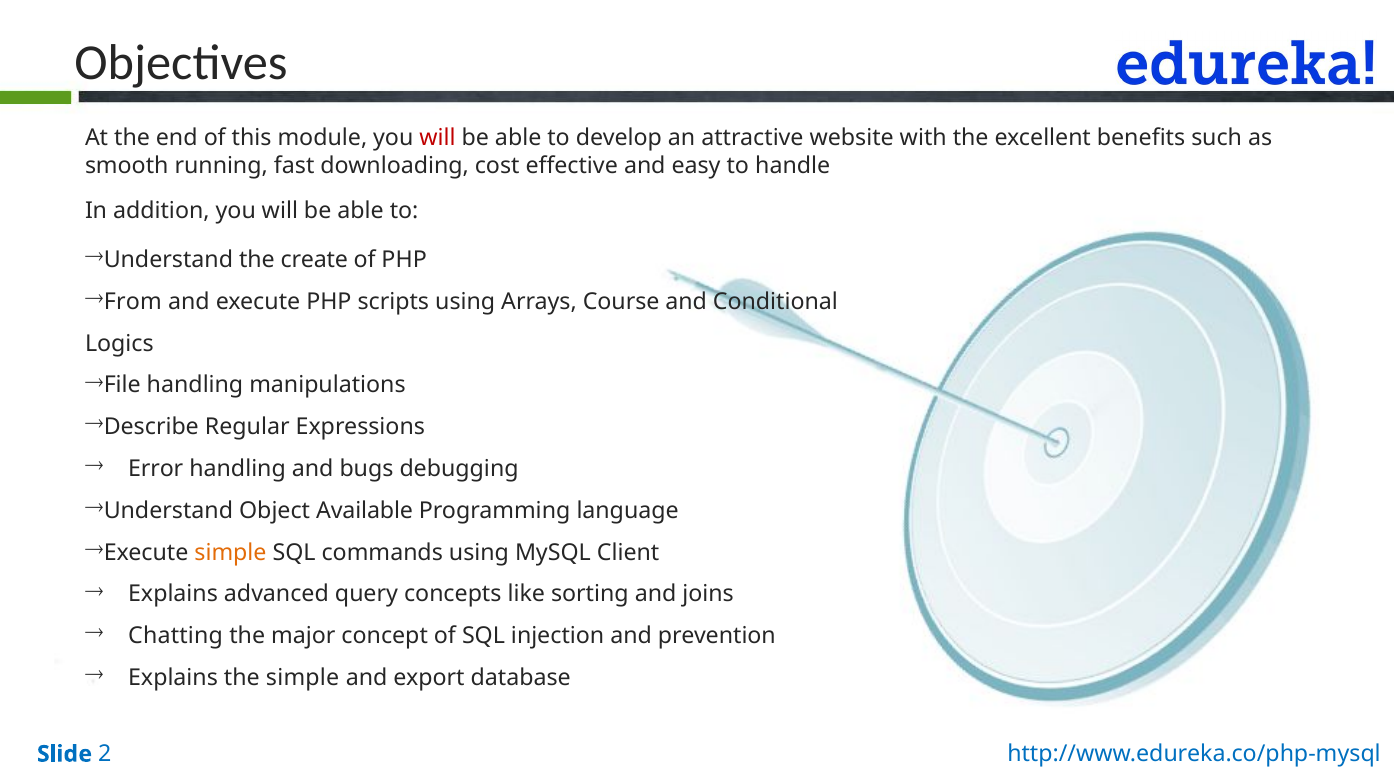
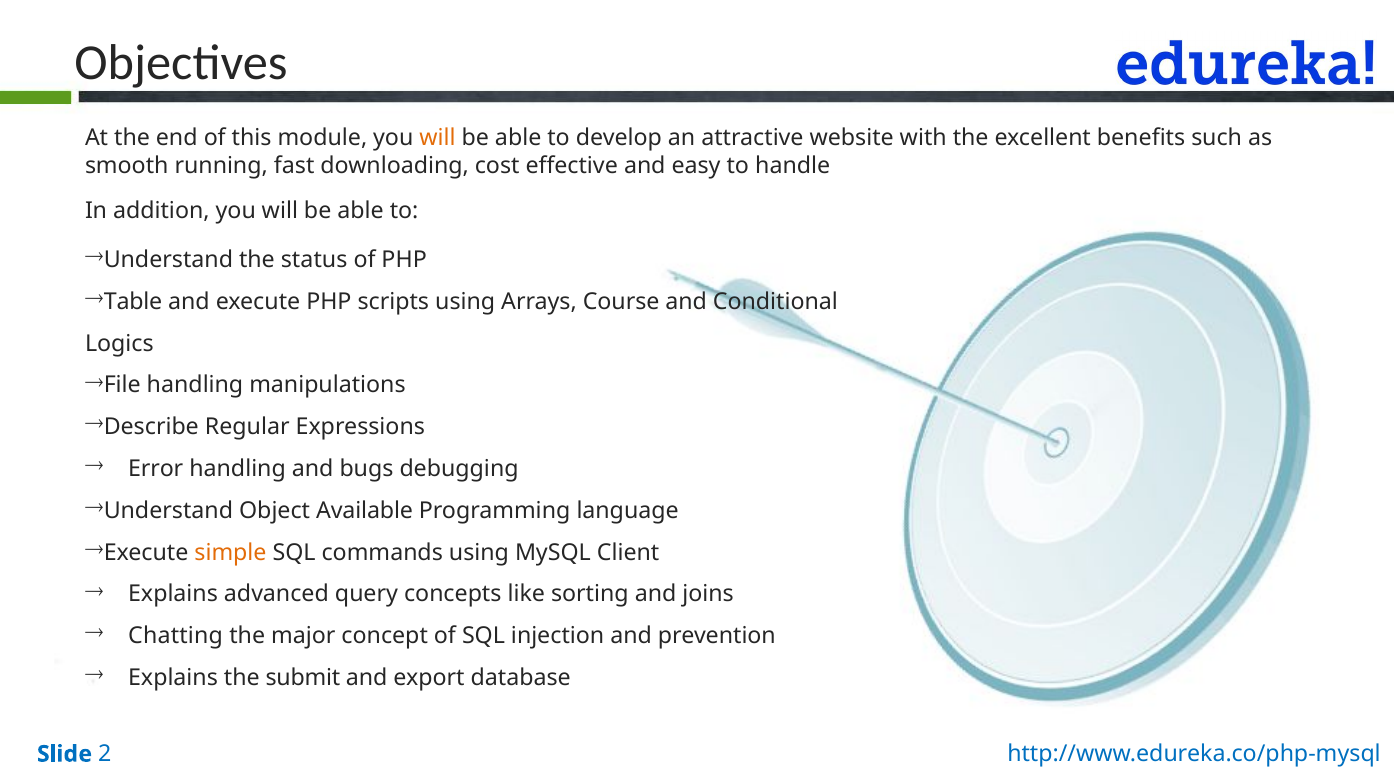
will at (438, 138) colour: red -> orange
create: create -> status
From: From -> Table
the simple: simple -> submit
